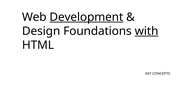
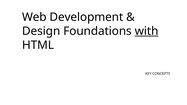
Development underline: present -> none
